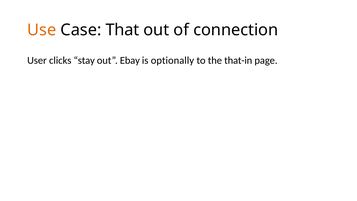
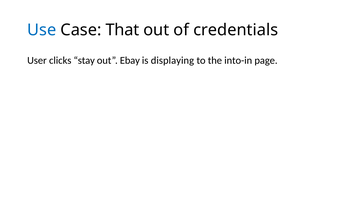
Use colour: orange -> blue
connection: connection -> credentials
optionally: optionally -> displaying
that-in: that-in -> into-in
